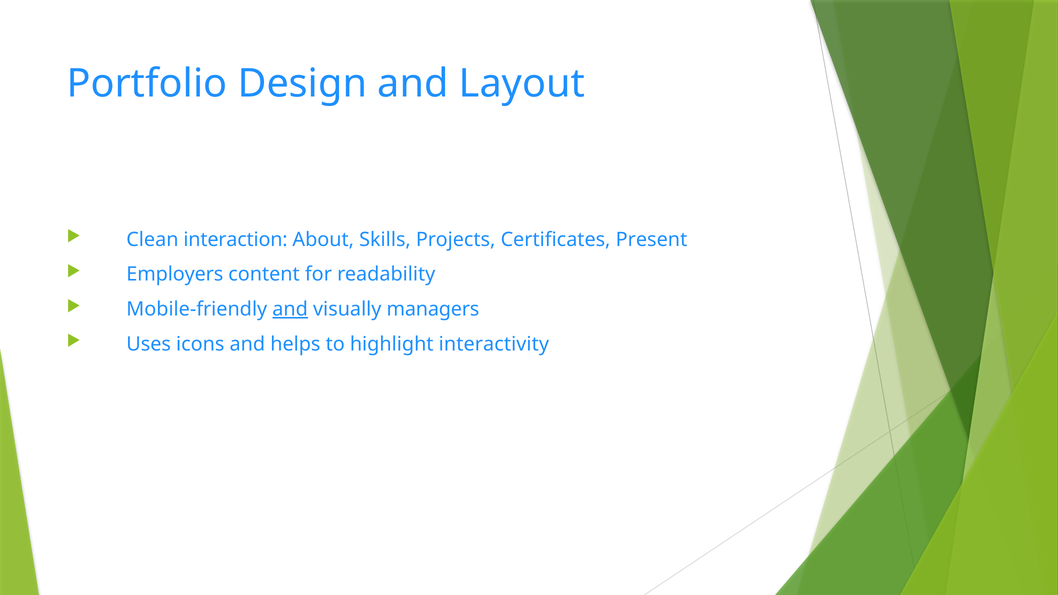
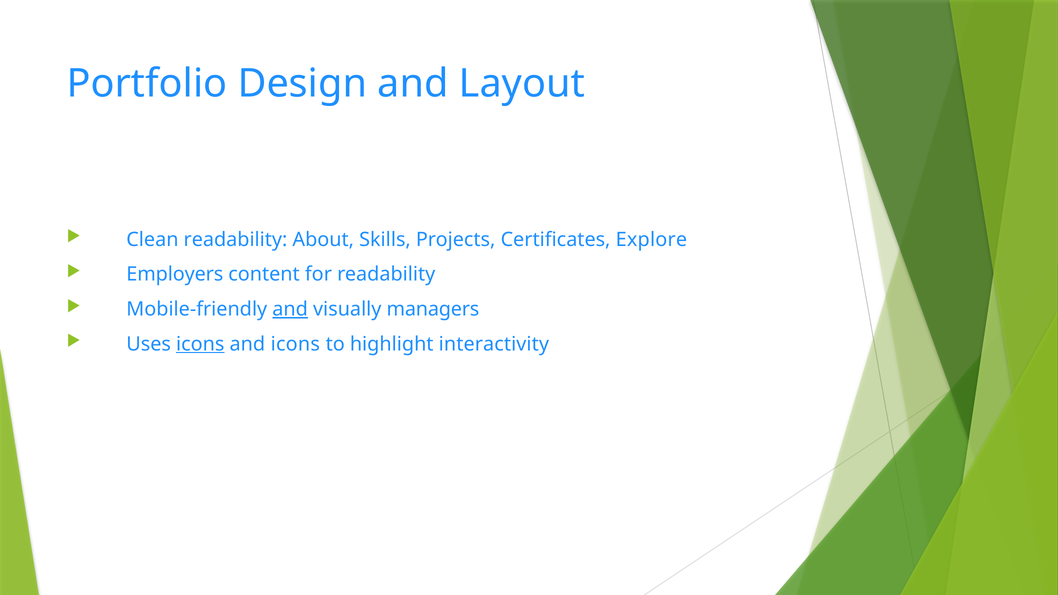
Clean interaction: interaction -> readability
Present: Present -> Explore
icons at (200, 344) underline: none -> present
and helps: helps -> icons
